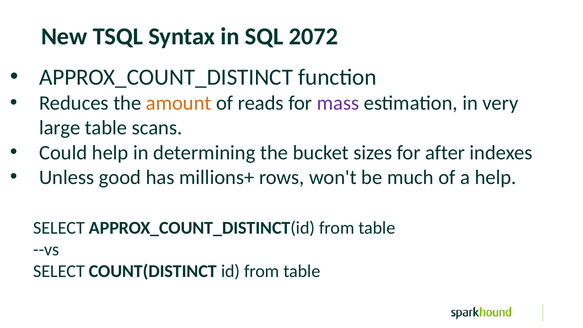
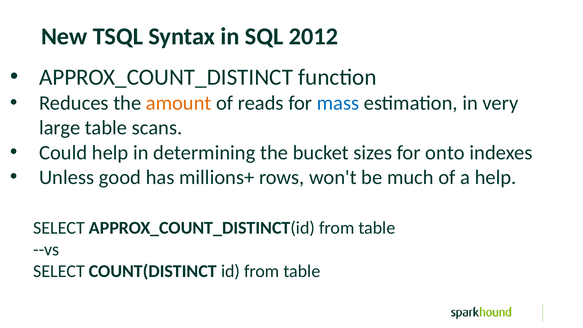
2072: 2072 -> 2012
mass colour: purple -> blue
after: after -> onto
